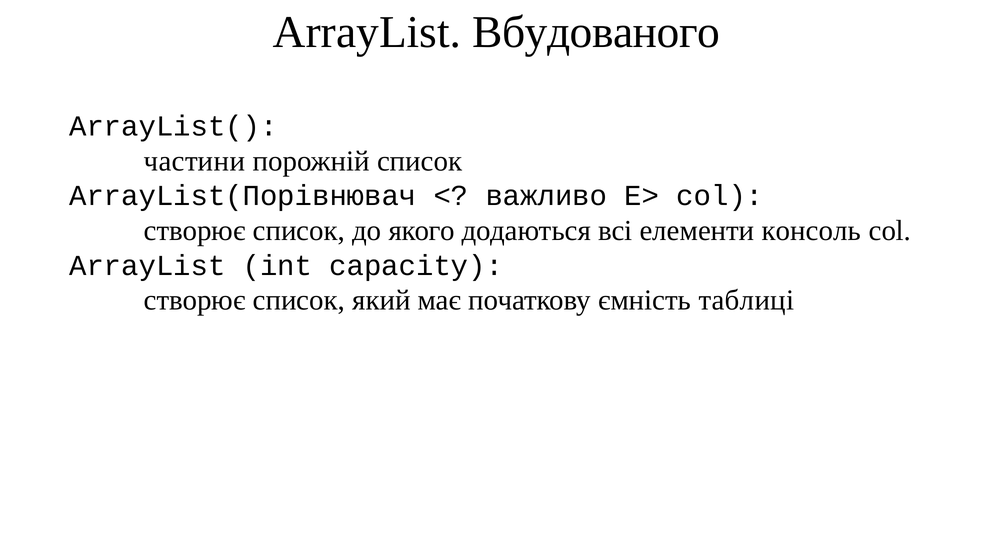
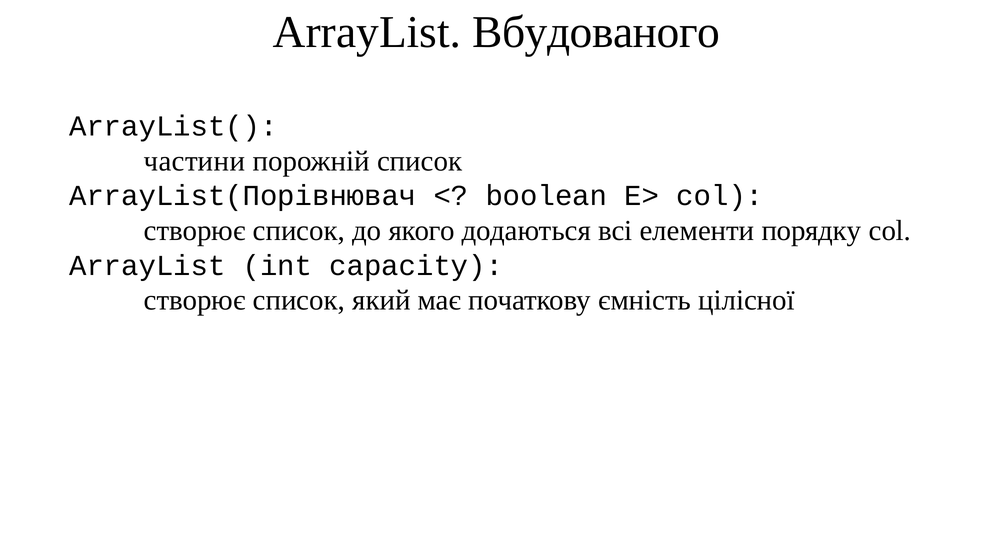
важливо: важливо -> boolean
консоль: консоль -> порядку
таблиці: таблиці -> цілісної
